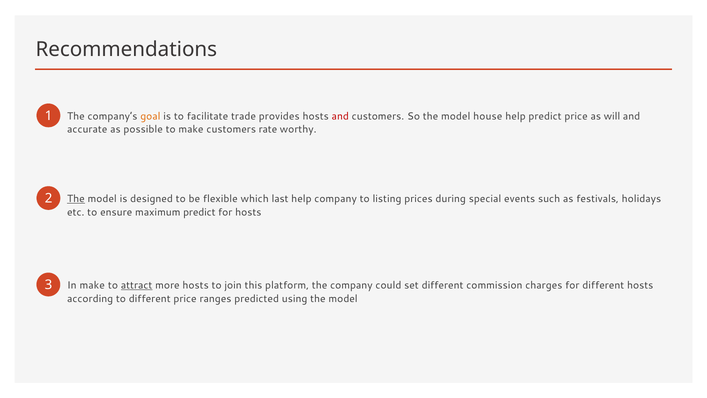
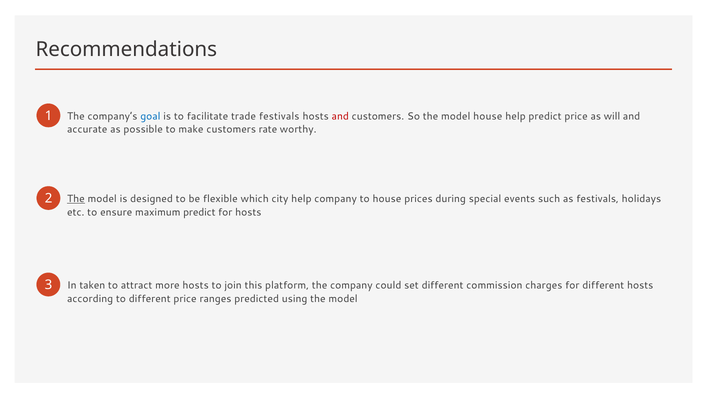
goal colour: orange -> blue
trade provides: provides -> festivals
last: last -> city
to listing: listing -> house
In make: make -> taken
attract underline: present -> none
